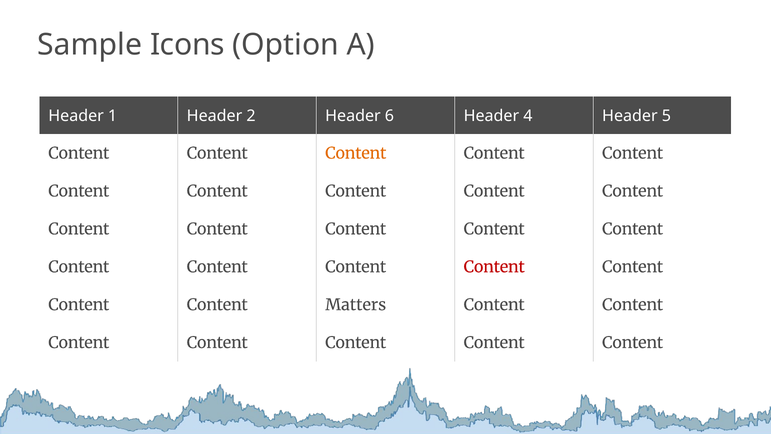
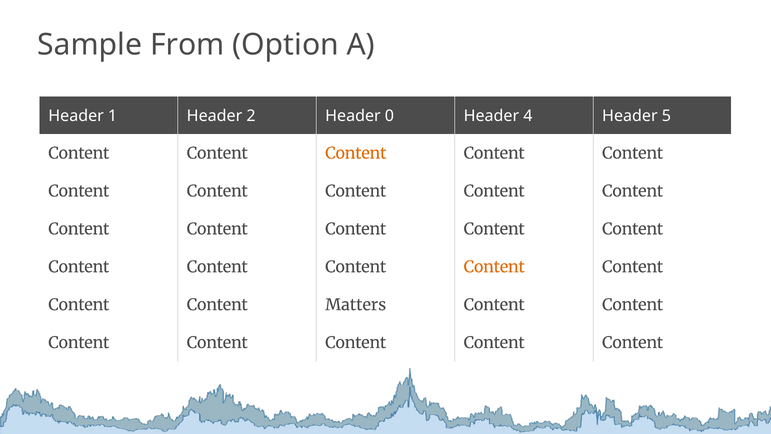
Icons: Icons -> From
6: 6 -> 0
Content at (494, 267) colour: red -> orange
